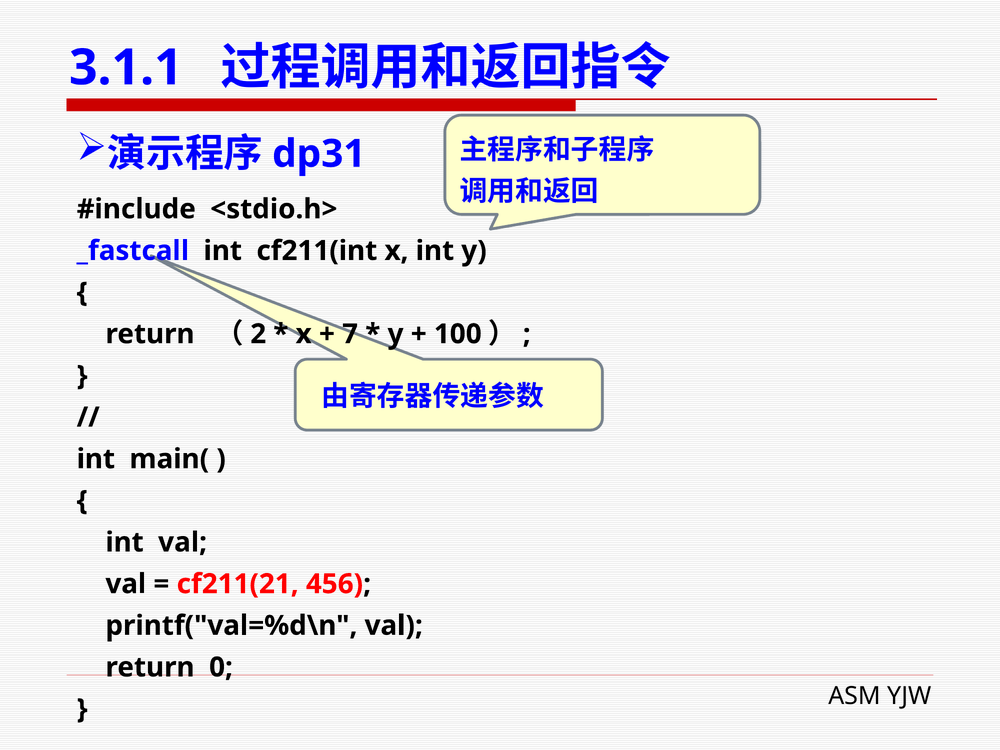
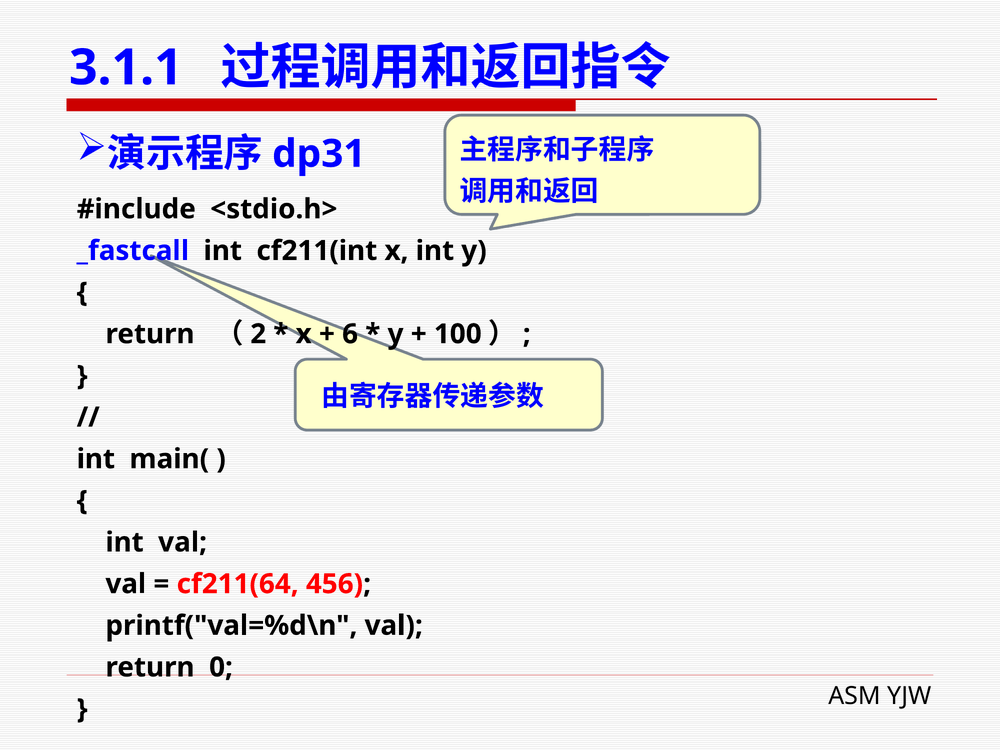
7: 7 -> 6
cf211(21: cf211(21 -> cf211(64
